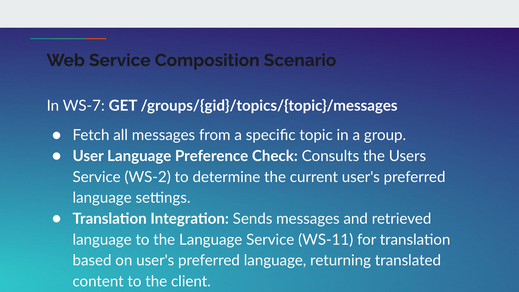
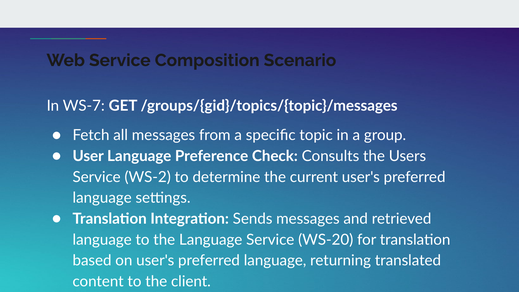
WS-11: WS-11 -> WS-20
